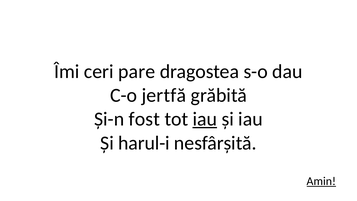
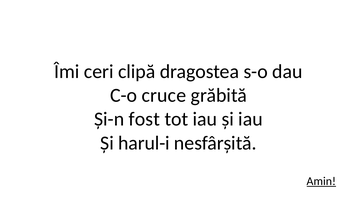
pare: pare -> clipă
jertfă: jertfă -> cruce
iau at (205, 119) underline: present -> none
